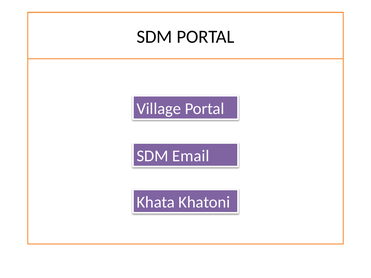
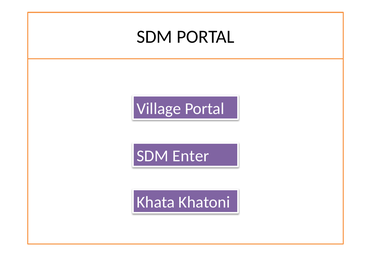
Email: Email -> Enter
